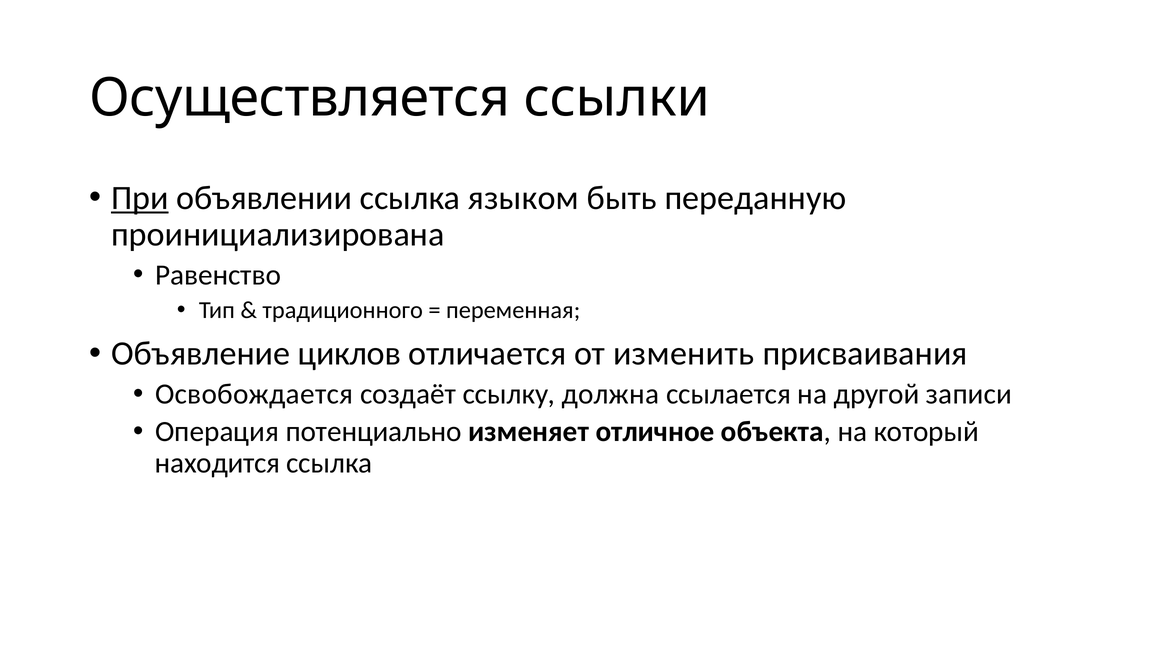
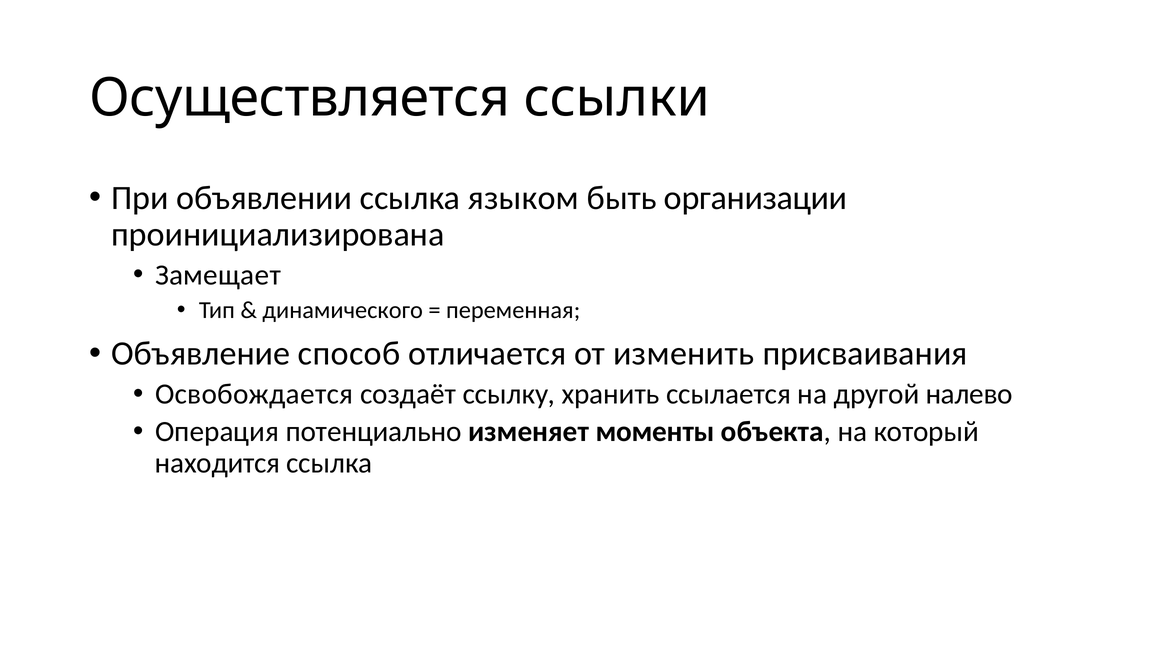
При underline: present -> none
переданную: переданную -> организации
Равенство: Равенство -> Замещает
традиционного: традиционного -> динамического
циклов: циклов -> способ
должна: должна -> хранить
записи: записи -> налево
отличное: отличное -> моменты
